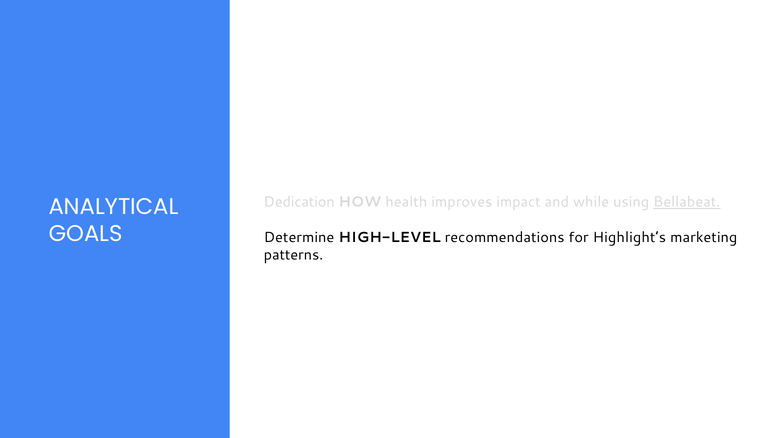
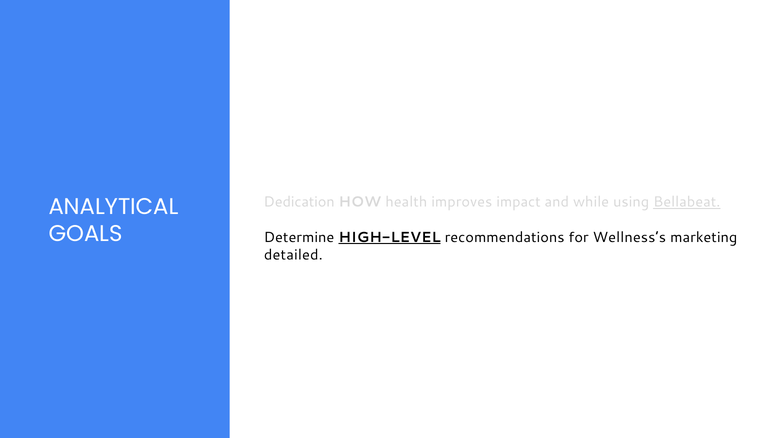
HIGH-LEVEL underline: none -> present
Highlight’s: Highlight’s -> Wellness’s
patterns: patterns -> detailed
